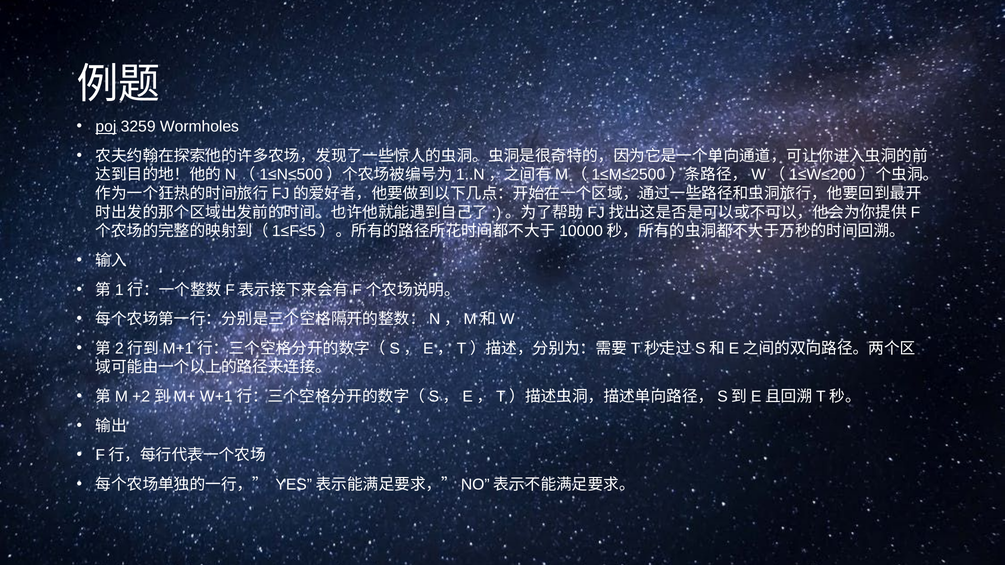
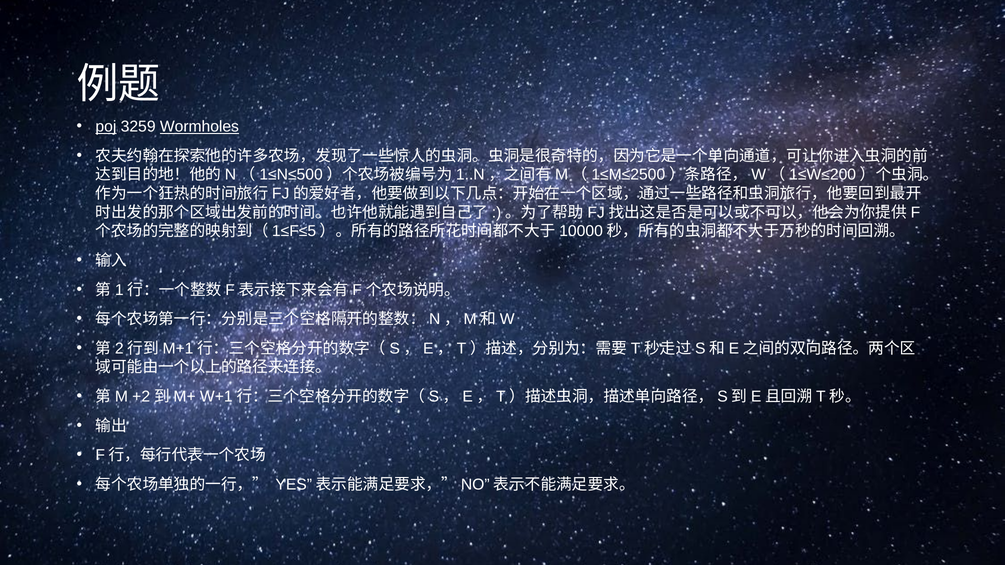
Wormholes underline: none -> present
